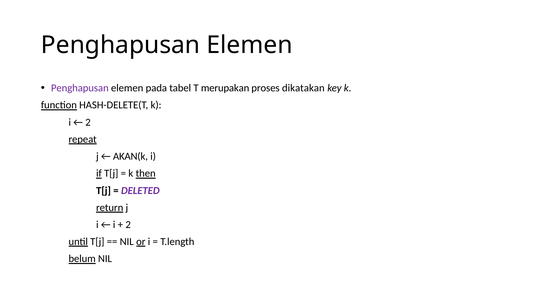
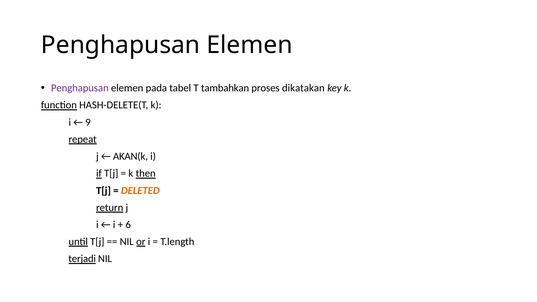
merupakan: merupakan -> tambahkan
2 at (88, 122): 2 -> 9
DELETED colour: purple -> orange
2 at (128, 225): 2 -> 6
belum: belum -> terjadi
